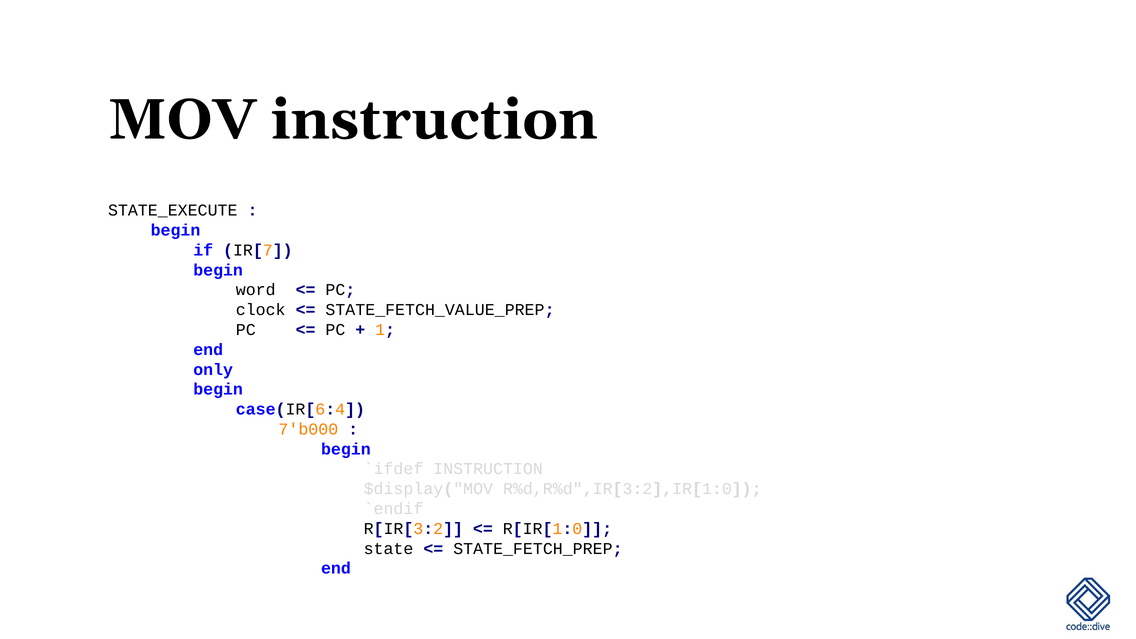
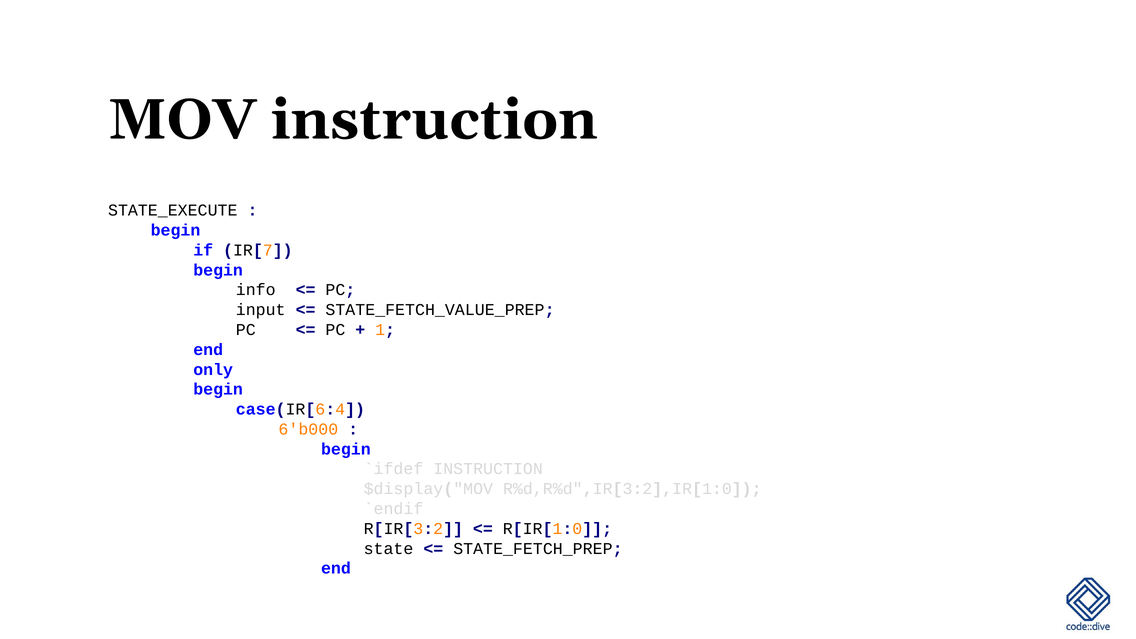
word: word -> info
clock: clock -> input
7'b000: 7'b000 -> 6'b000
